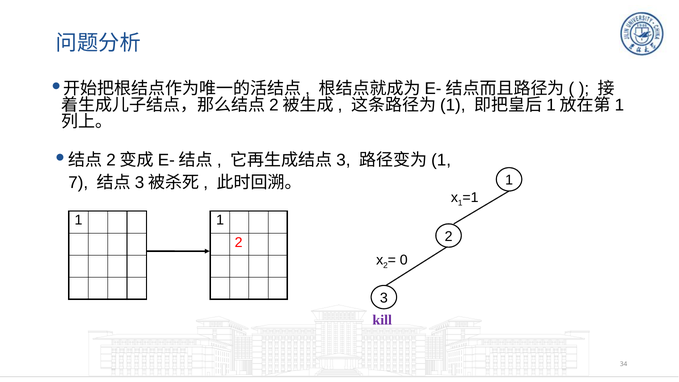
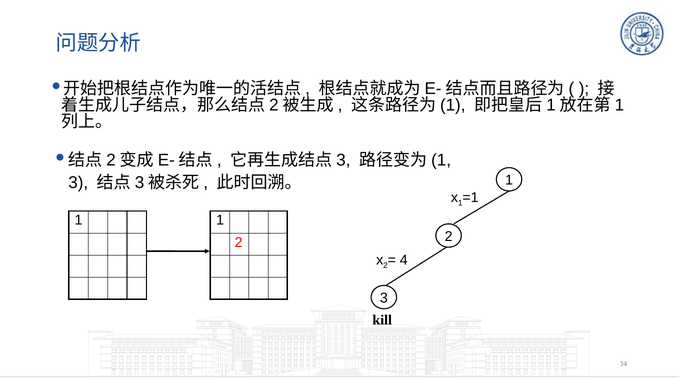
7 at (78, 183): 7 -> 3
0: 0 -> 4
kill colour: purple -> black
